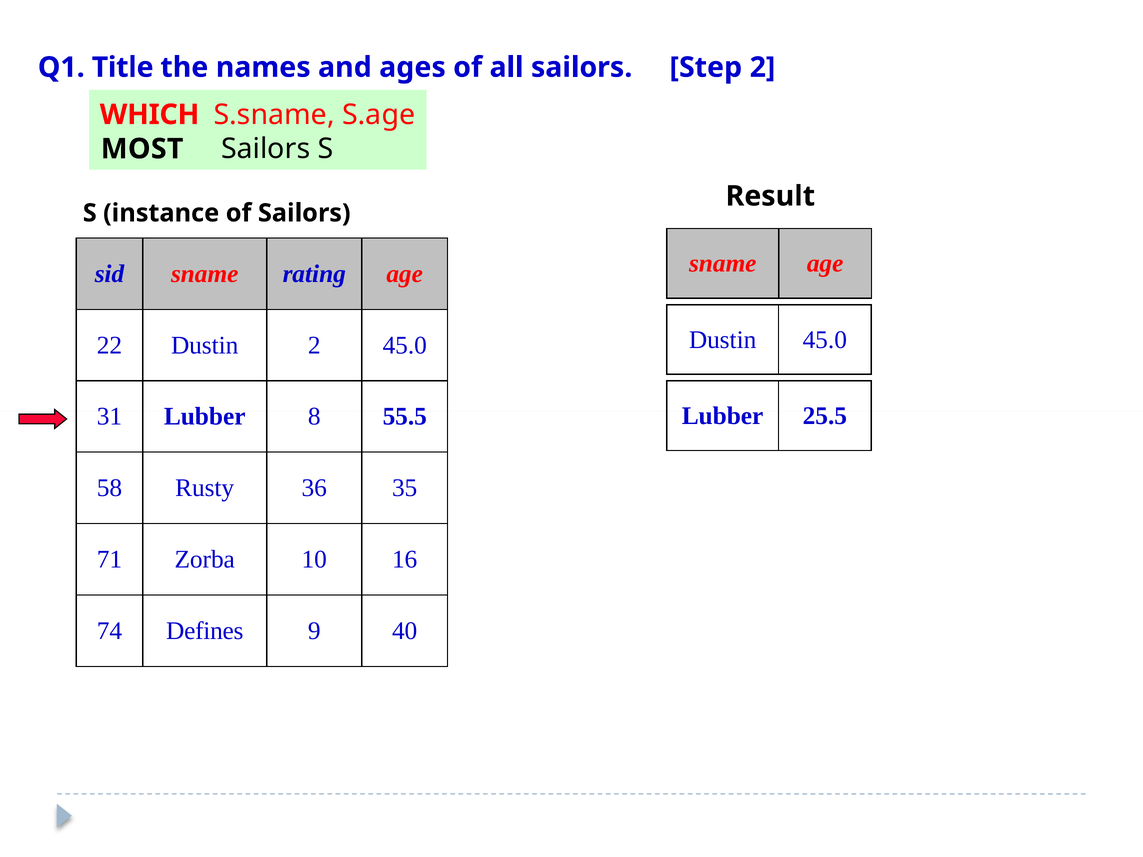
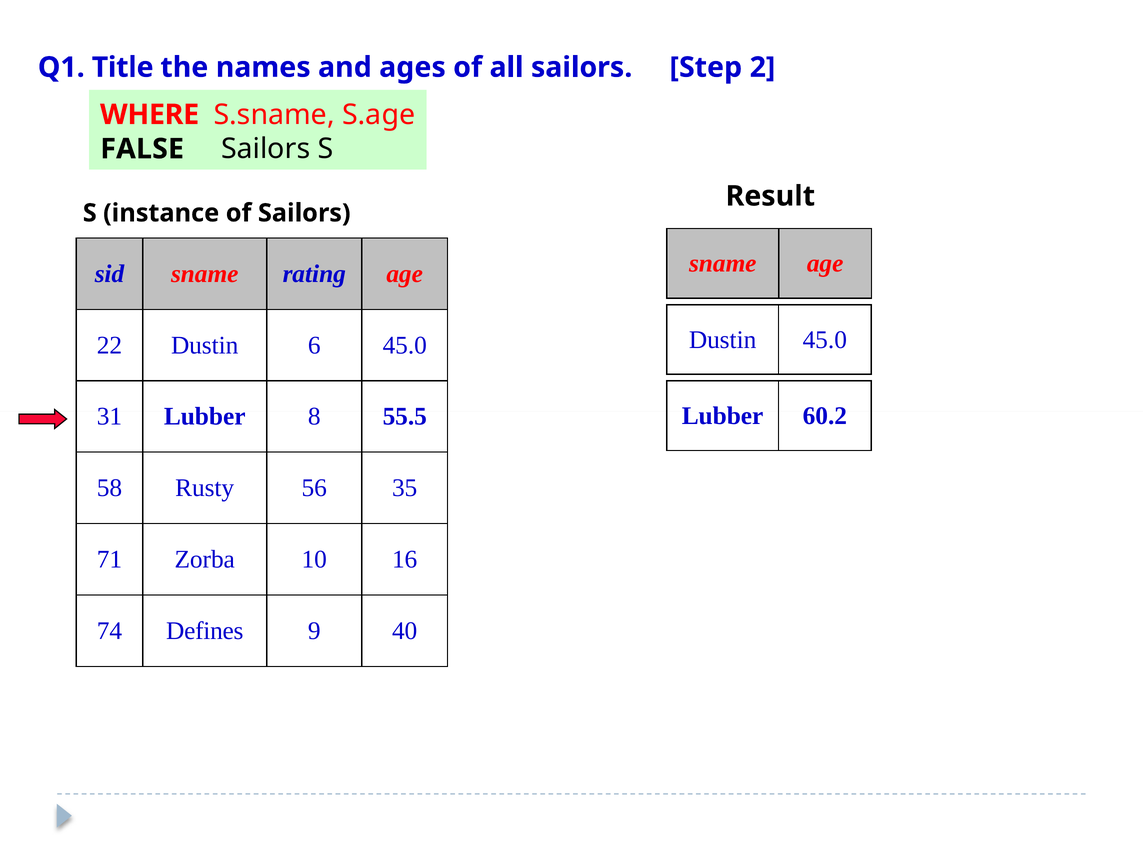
WHICH: WHICH -> WHERE
MOST: MOST -> FALSE
Dustin 2: 2 -> 6
25.5: 25.5 -> 60.2
36: 36 -> 56
